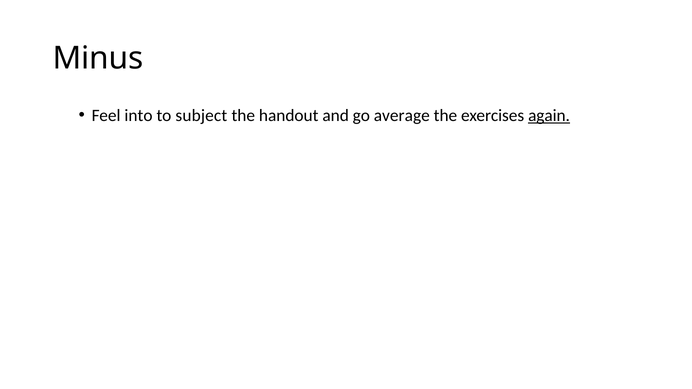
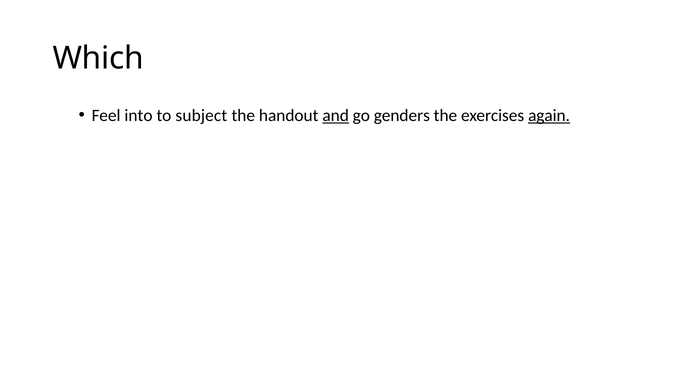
Minus: Minus -> Which
and underline: none -> present
average: average -> genders
